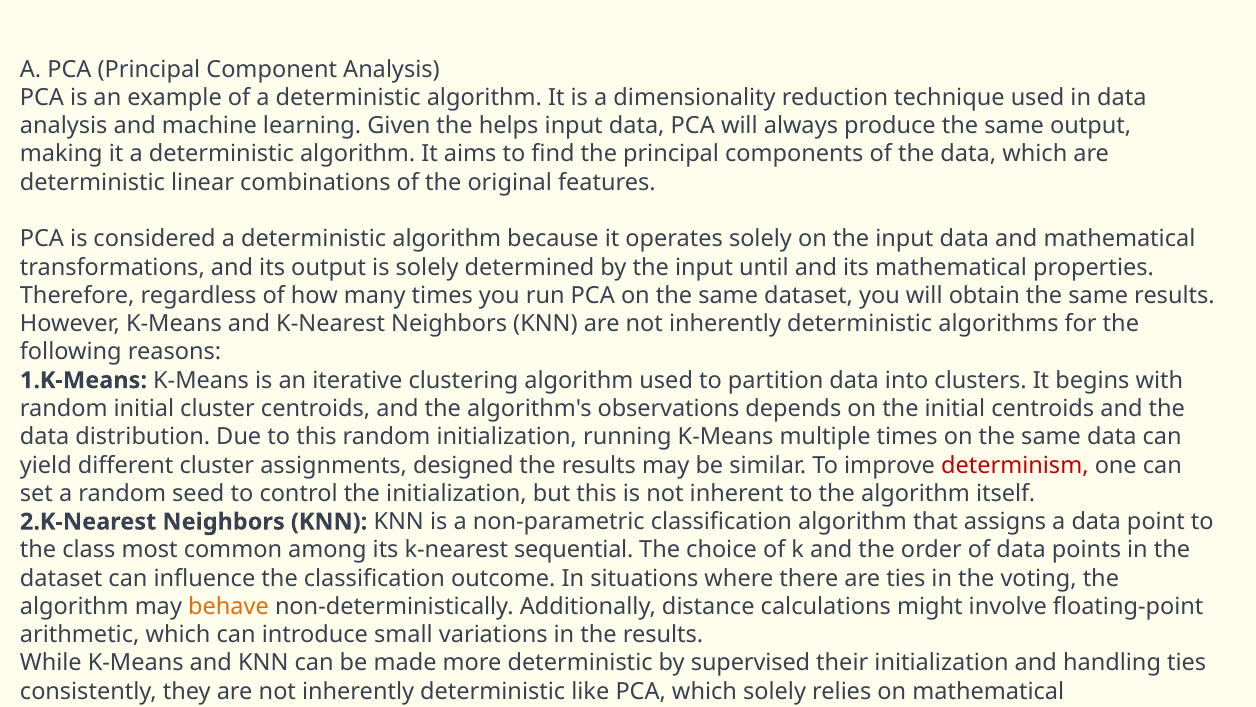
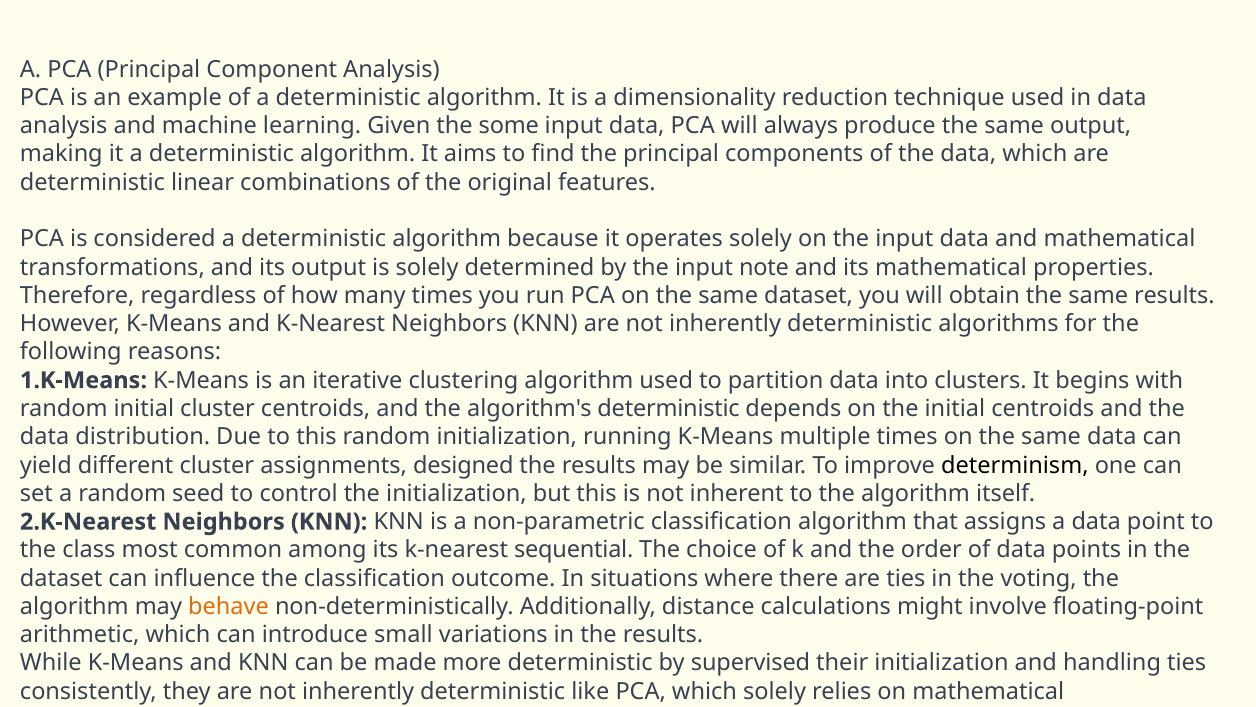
helps: helps -> some
until: until -> note
algorithm's observations: observations -> deterministic
determinism colour: red -> black
